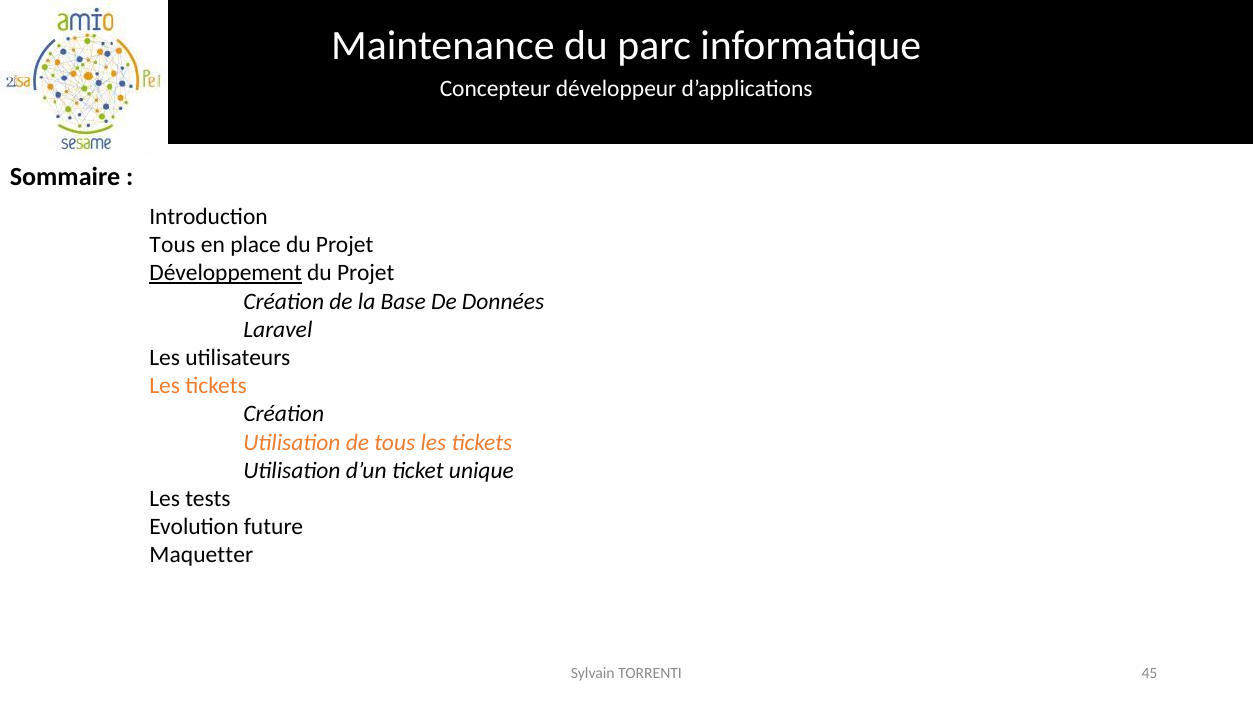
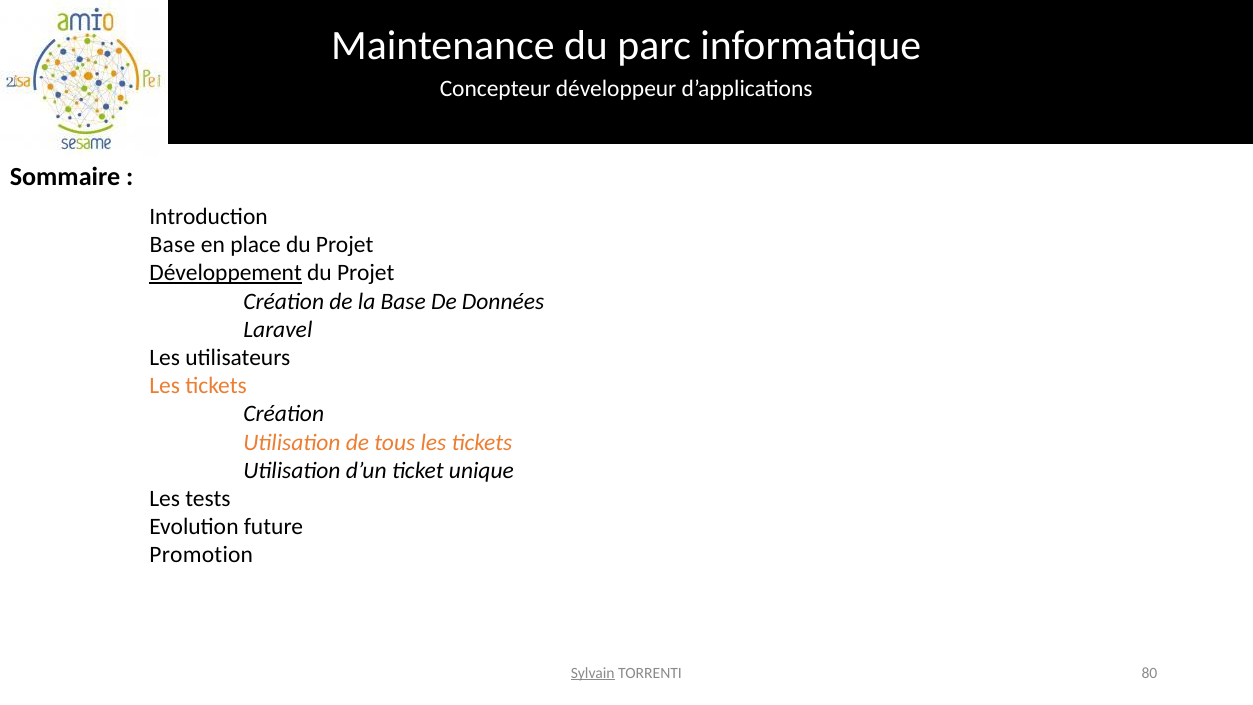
Tous at (172, 245): Tous -> Base
Maquetter: Maquetter -> Promotion
Sylvain underline: none -> present
45: 45 -> 80
